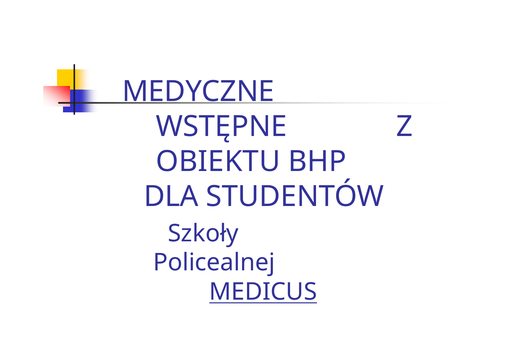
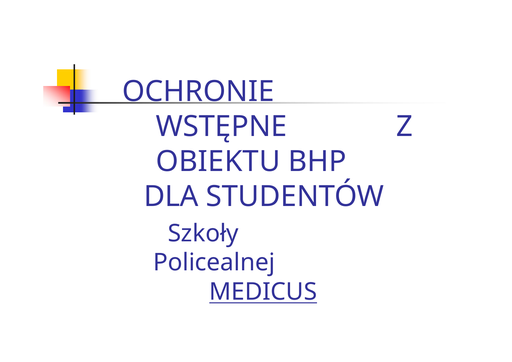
MEDYCZNE: MEDYCZNE -> OCHRONIE
